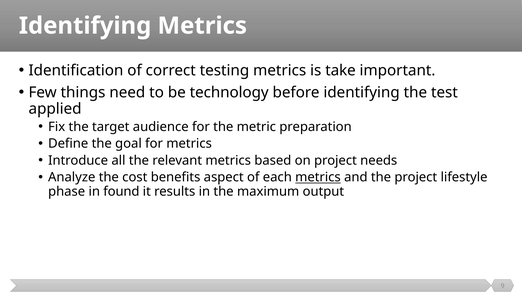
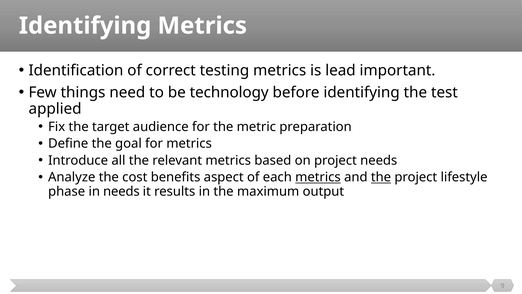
take: take -> lead
the at (381, 177) underline: none -> present
in found: found -> needs
